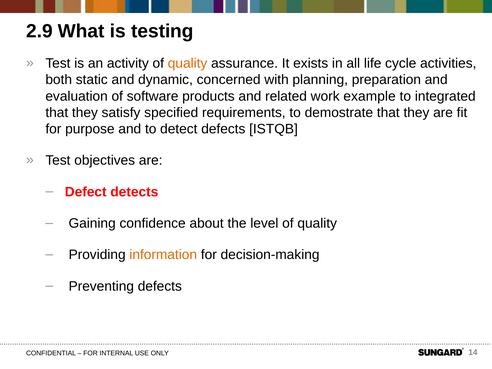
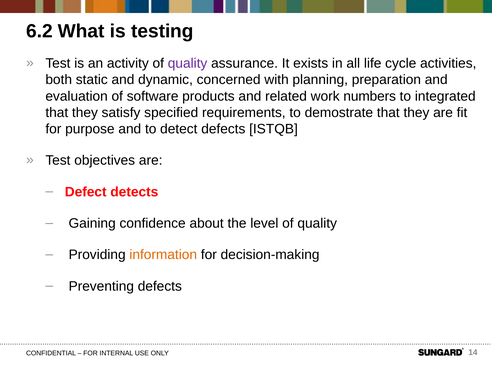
2.9: 2.9 -> 6.2
quality at (188, 63) colour: orange -> purple
example: example -> numbers
